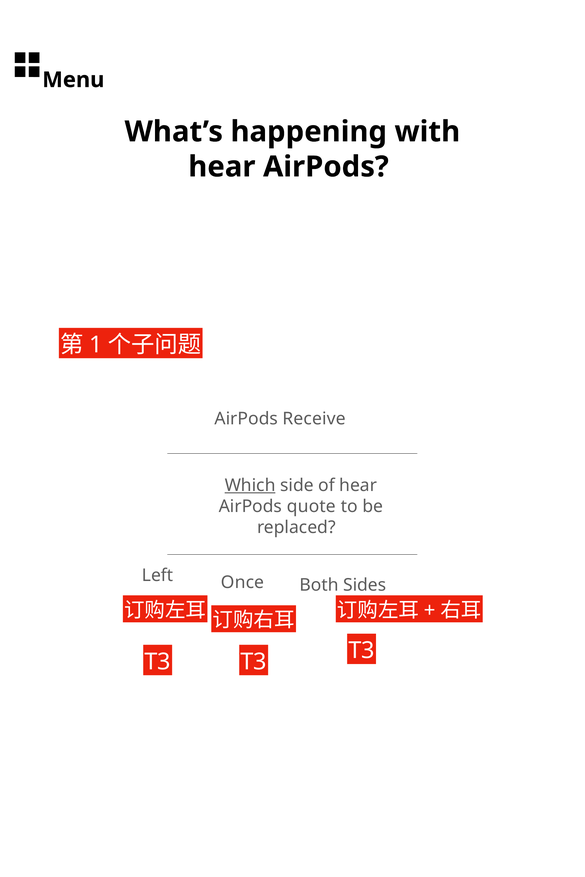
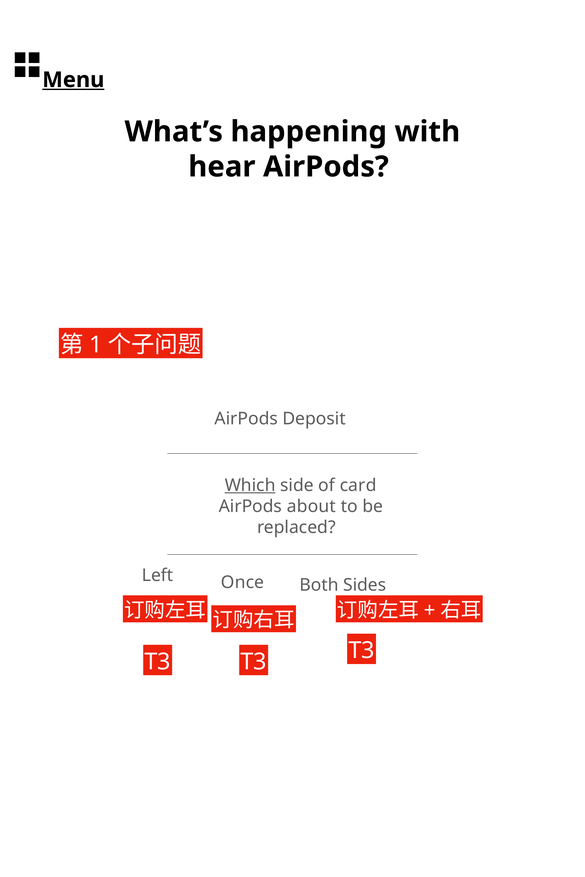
Menu underline: none -> present
Receive: Receive -> Deposit
of hear: hear -> card
quote: quote -> about
